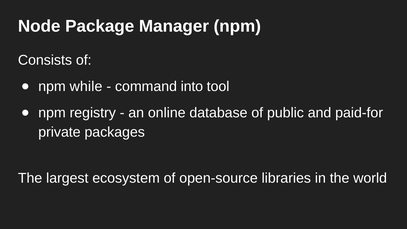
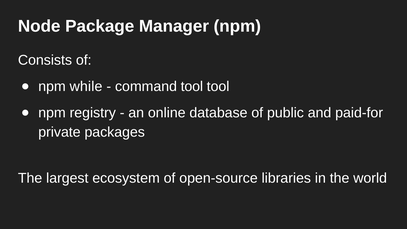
command into: into -> tool
